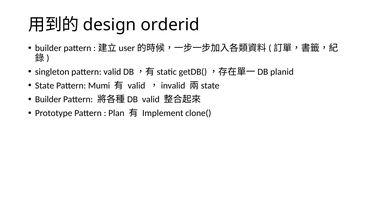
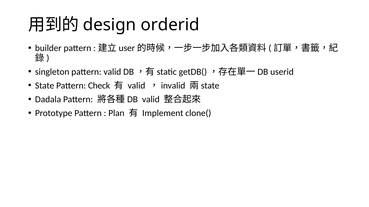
planid: planid -> userid
Mumi: Mumi -> Check
Builder at (48, 100): Builder -> Dadala
